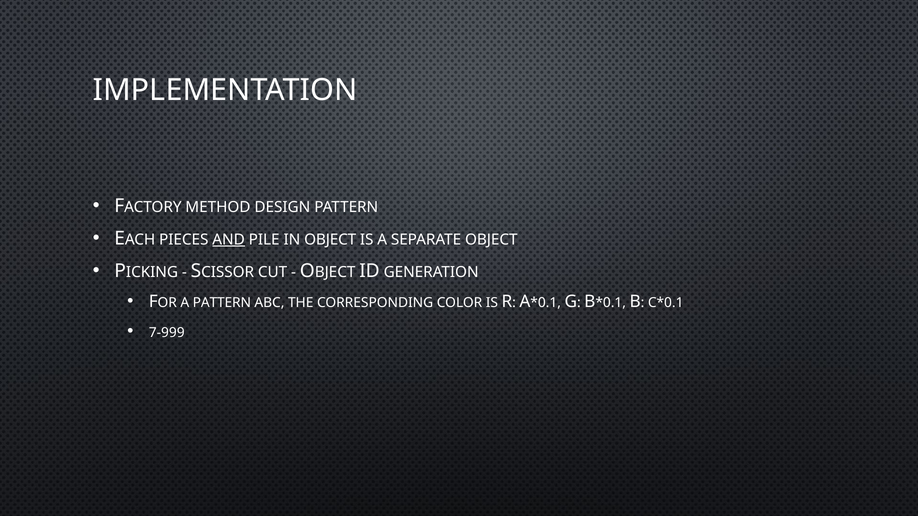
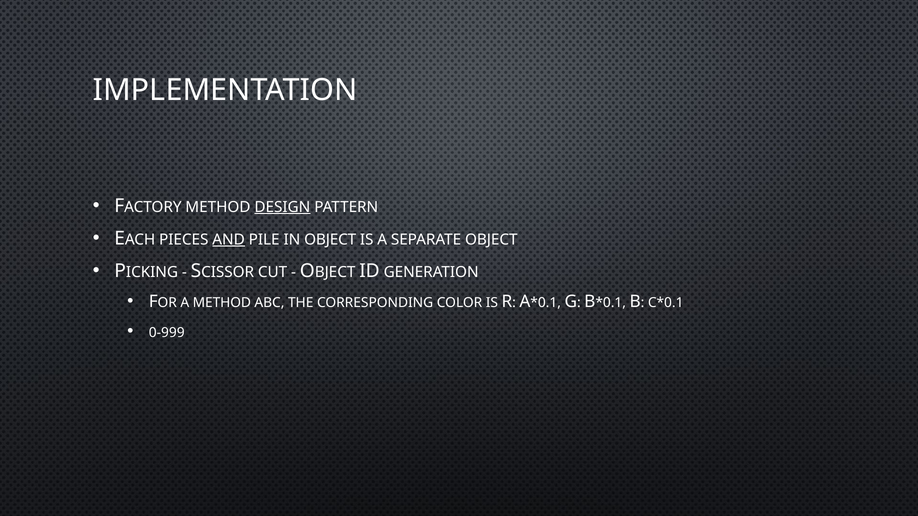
DESIGN underline: none -> present
A PATTERN: PATTERN -> METHOD
7-999: 7-999 -> 0-999
